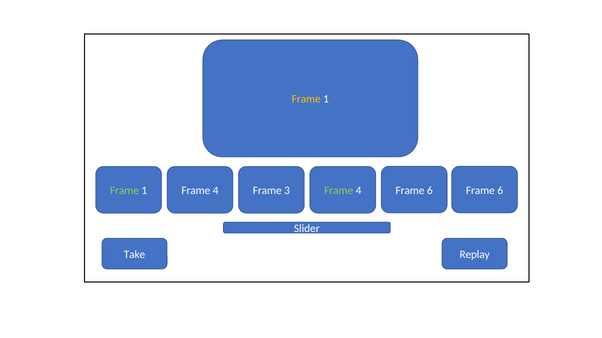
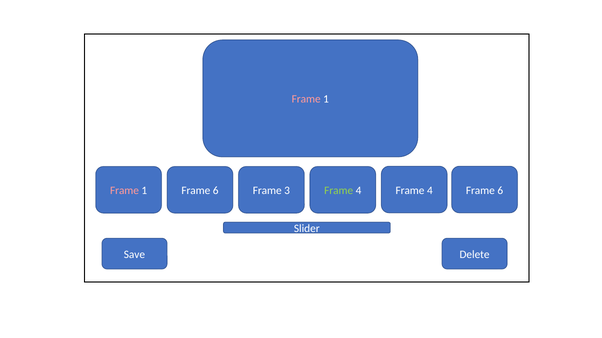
Frame at (306, 99) colour: yellow -> pink
Frame at (124, 191) colour: light green -> pink
1 Frame 4: 4 -> 6
4 Frame 6: 6 -> 4
Take: Take -> Save
Replay: Replay -> Delete
